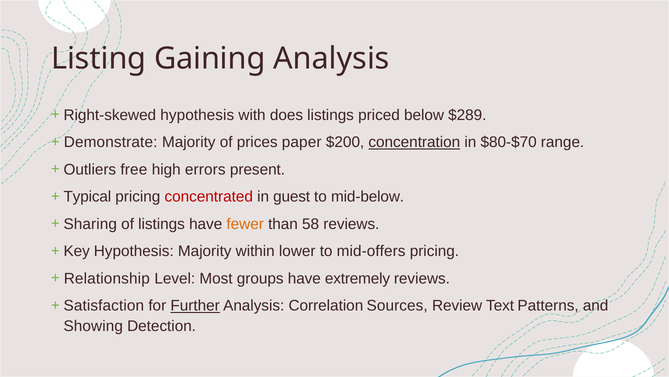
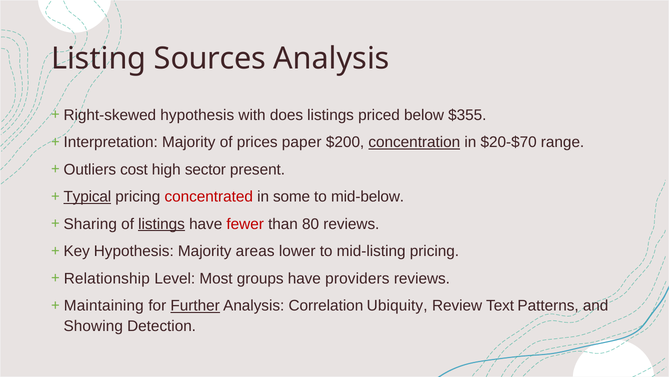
Gaining: Gaining -> Sources
$289: $289 -> $355
Demonstrate: Demonstrate -> Interpretation
$80-$70: $80-$70 -> $20-$70
free: free -> cost
errors: errors -> sector
Typical underline: none -> present
guest: guest -> some
listings at (162, 224) underline: none -> present
fewer colour: orange -> red
58: 58 -> 80
within: within -> areas
mid-offers: mid-offers -> mid-listing
extremely: extremely -> providers
Satisfaction: Satisfaction -> Maintaining
Sources: Sources -> Ubiquity
